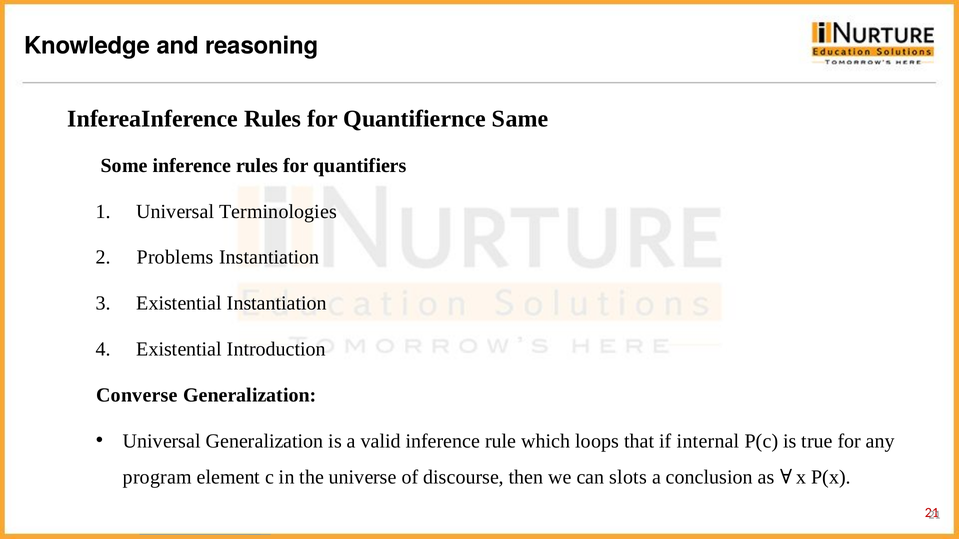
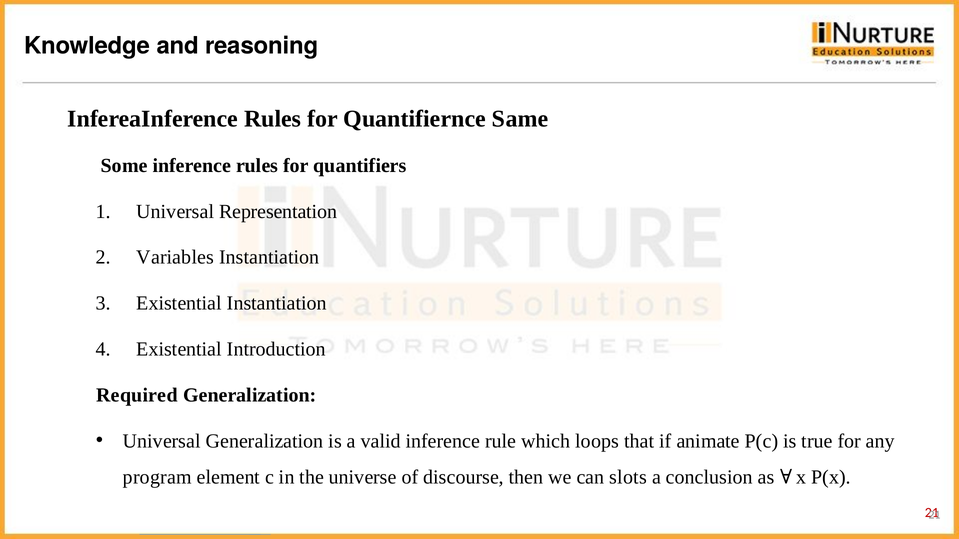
Terminologies: Terminologies -> Representation
Problems: Problems -> Variables
Converse: Converse -> Required
internal: internal -> animate
